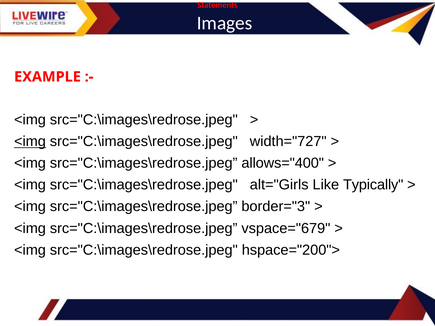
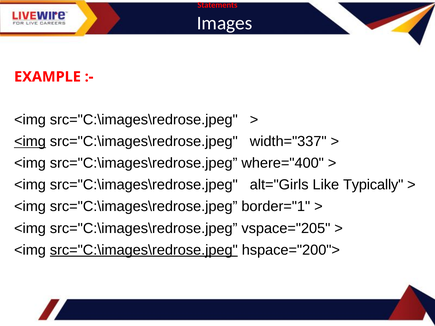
width="727: width="727 -> width="337
allows="400: allows="400 -> where="400
border="3: border="3 -> border="1
vspace="679: vspace="679 -> vspace="205
src="C:\images\redrose.jpeg at (144, 250) underline: none -> present
